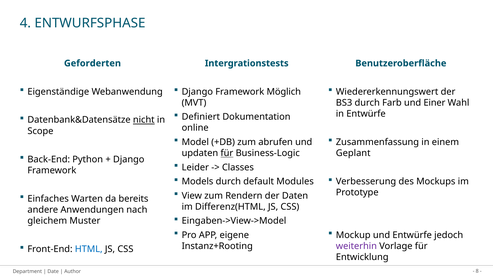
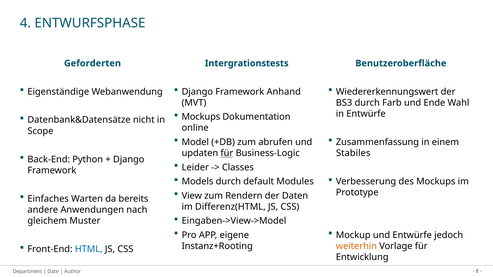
Möglich: Möglich -> Anhand
Einer: Einer -> Ende
Definiert at (201, 117): Definiert -> Mockups
nicht underline: present -> none
Geplant: Geplant -> Stabiles
weiterhin colour: purple -> orange
